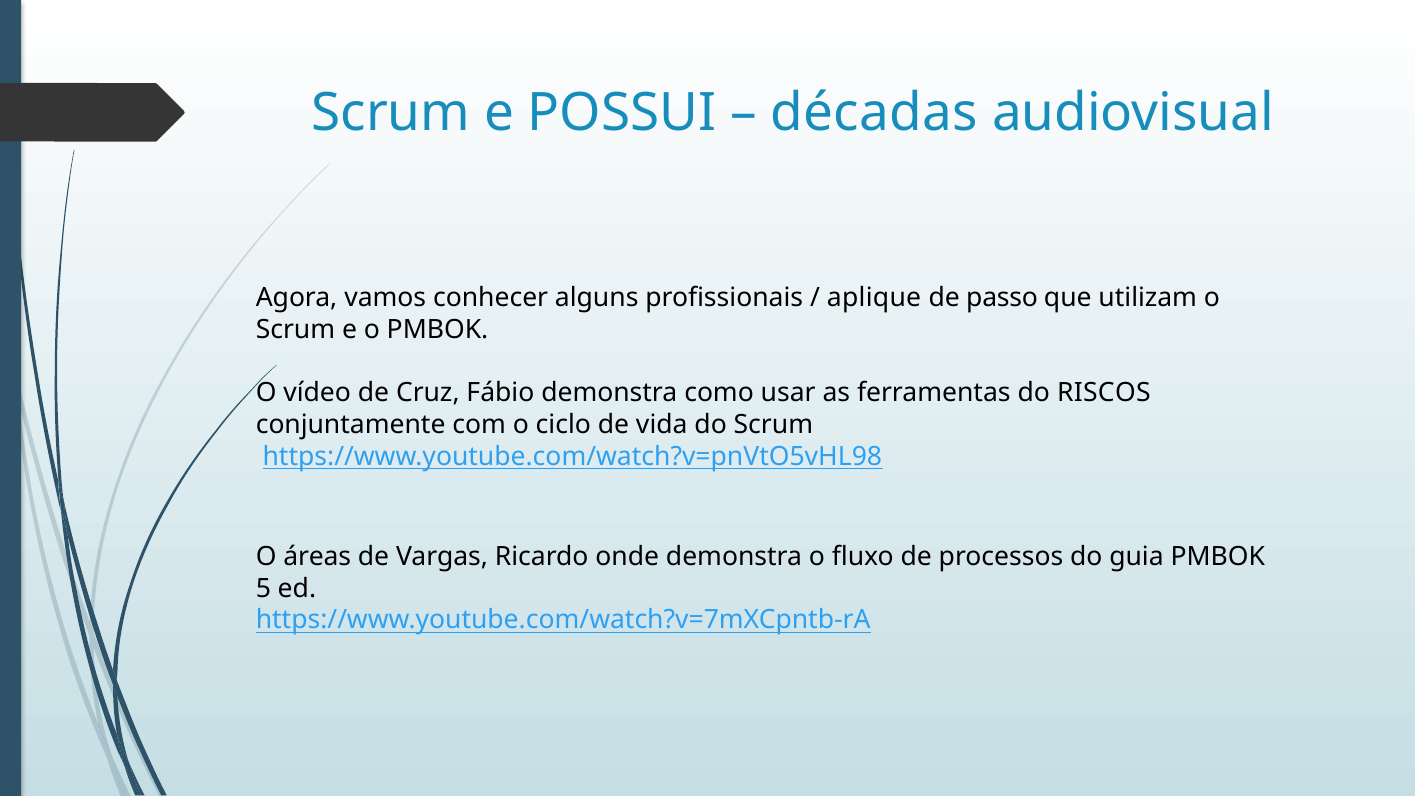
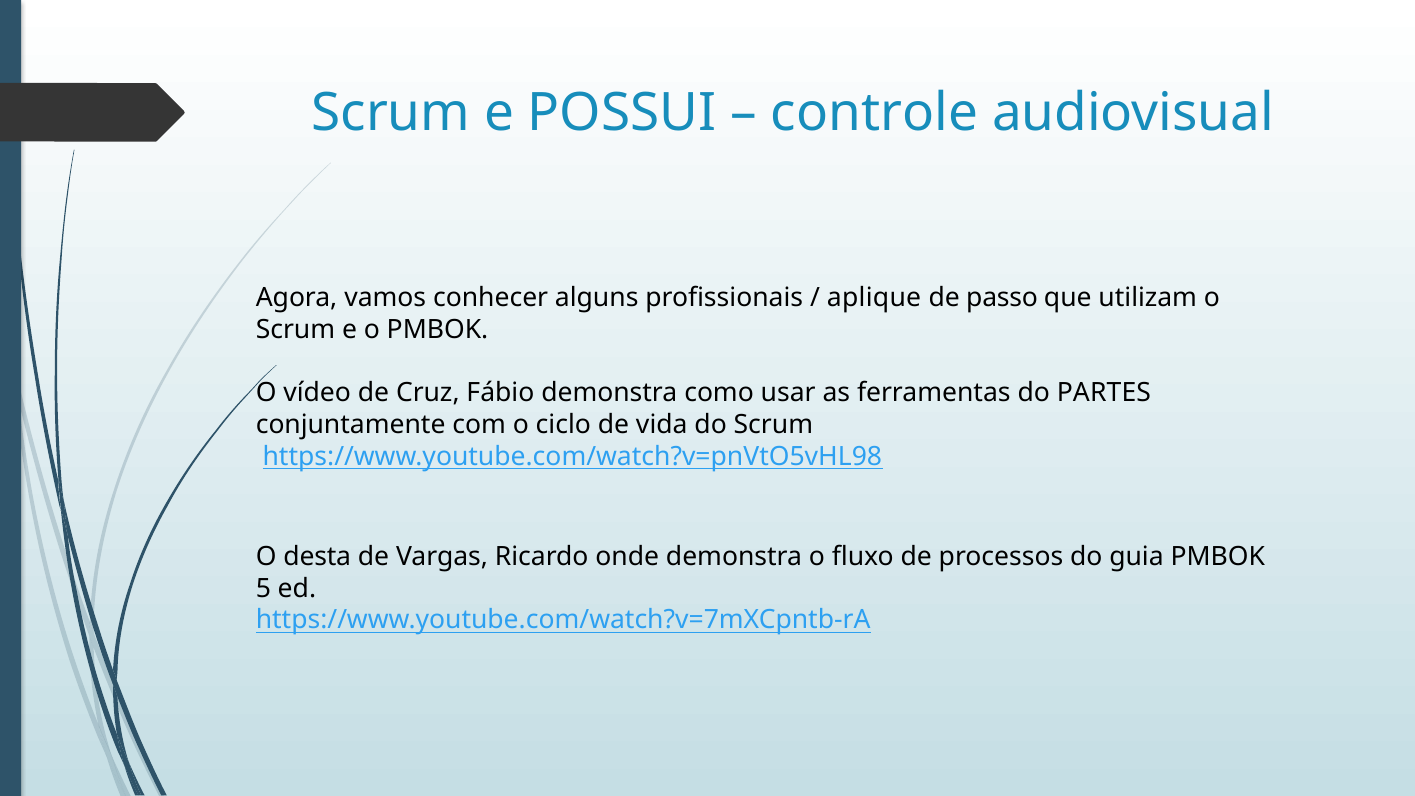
décadas: décadas -> controle
RISCOS: RISCOS -> PARTES
áreas: áreas -> desta
